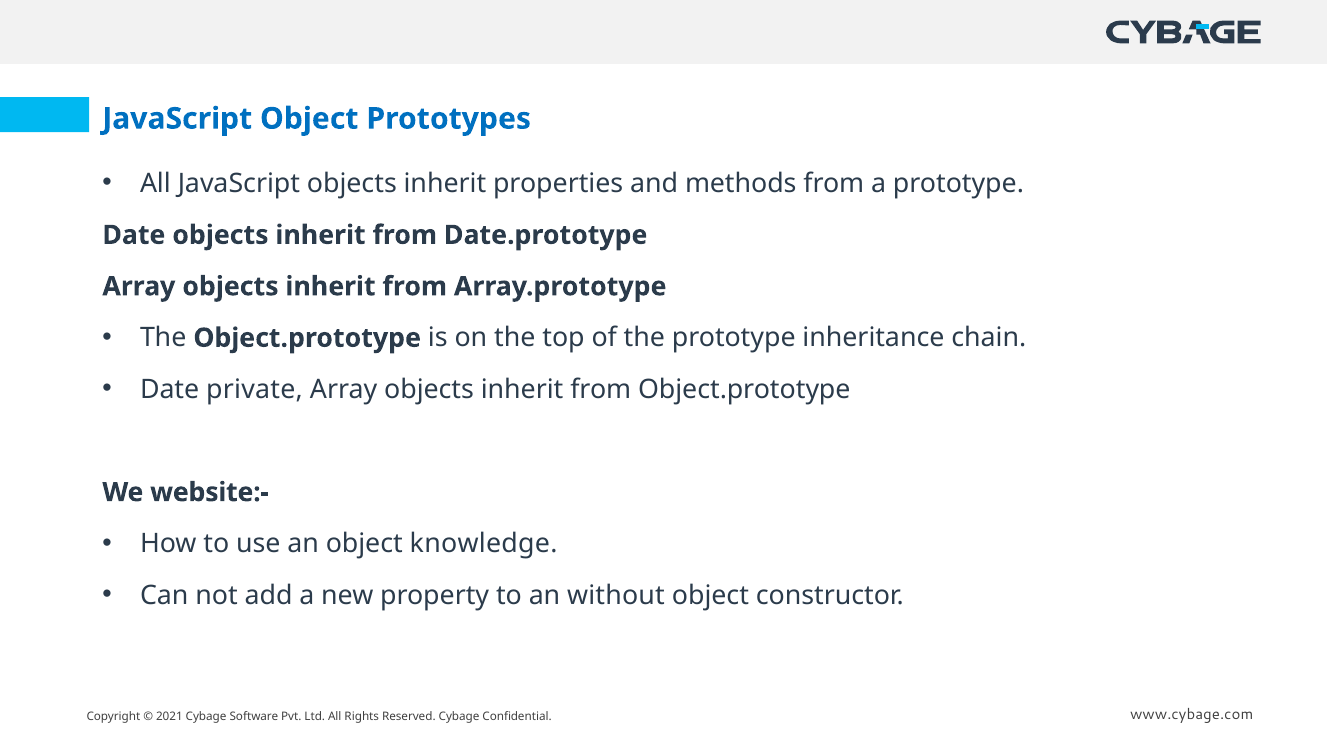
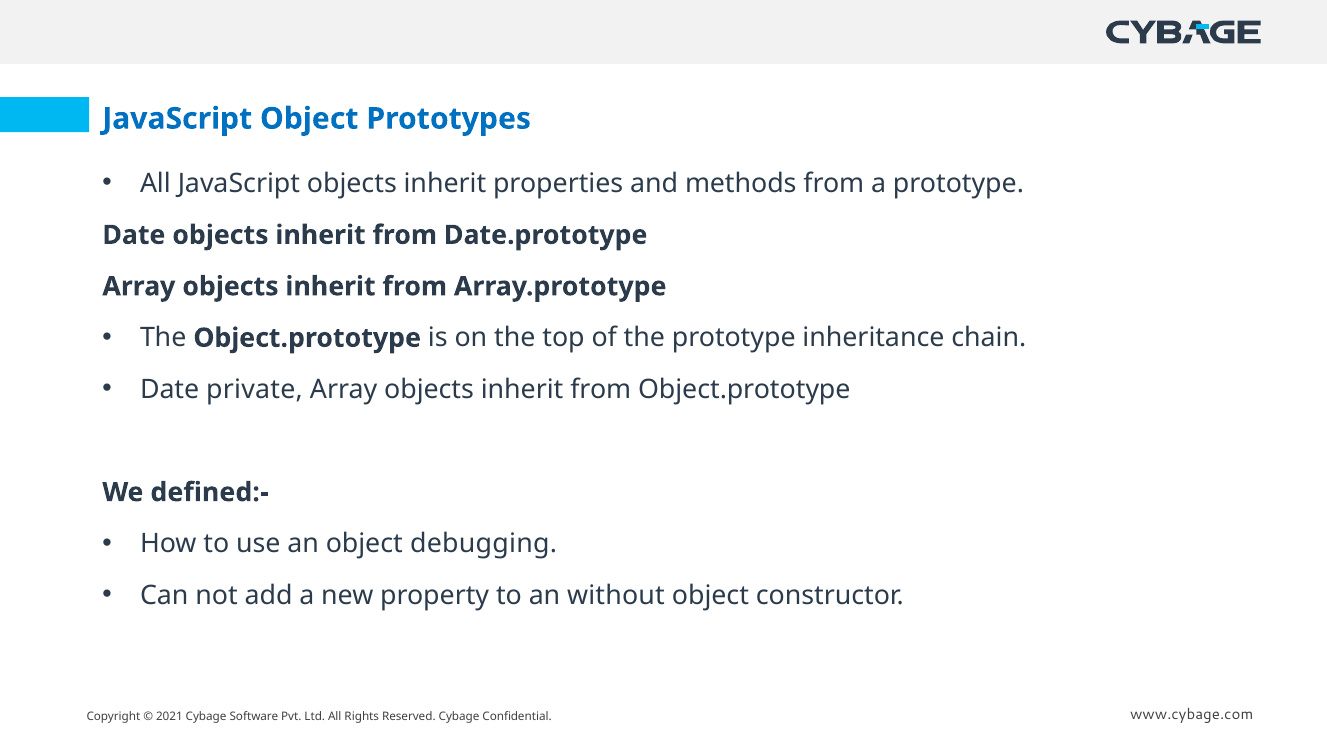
website:-: website:- -> defined:-
knowledge: knowledge -> debugging
